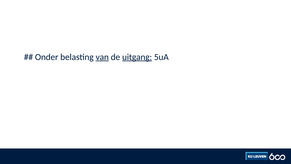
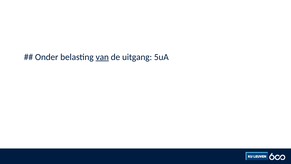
uitgang underline: present -> none
